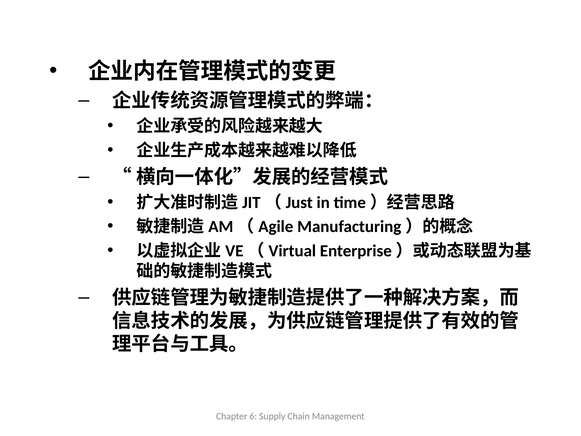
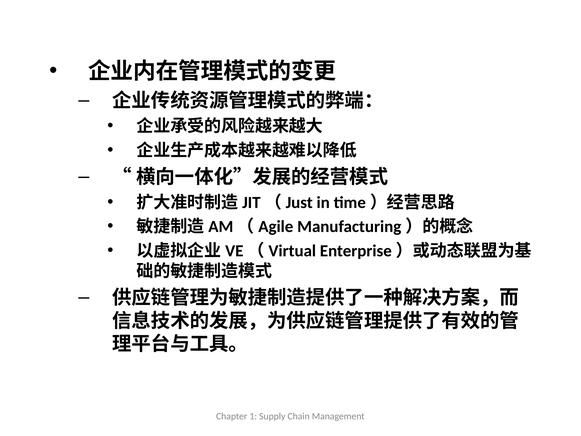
6: 6 -> 1
